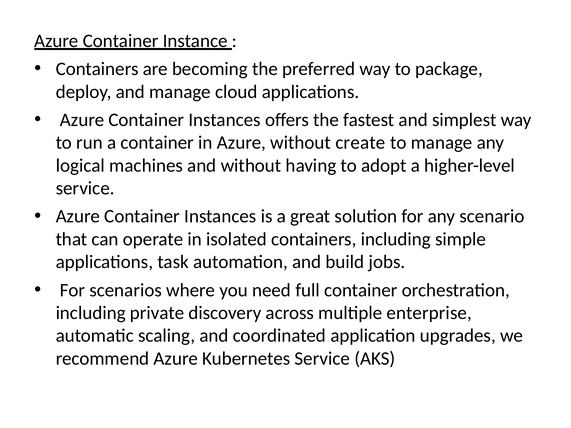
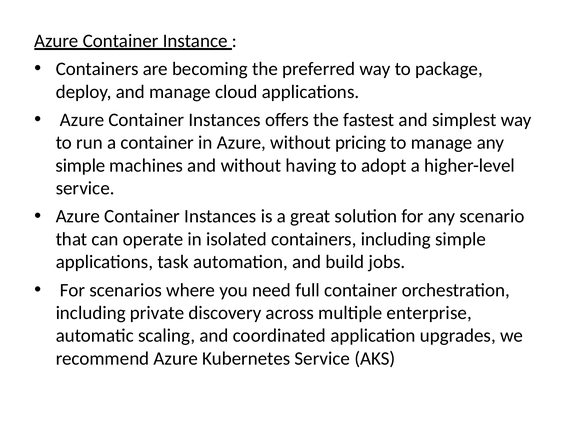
create: create -> pricing
logical at (80, 166): logical -> simple
